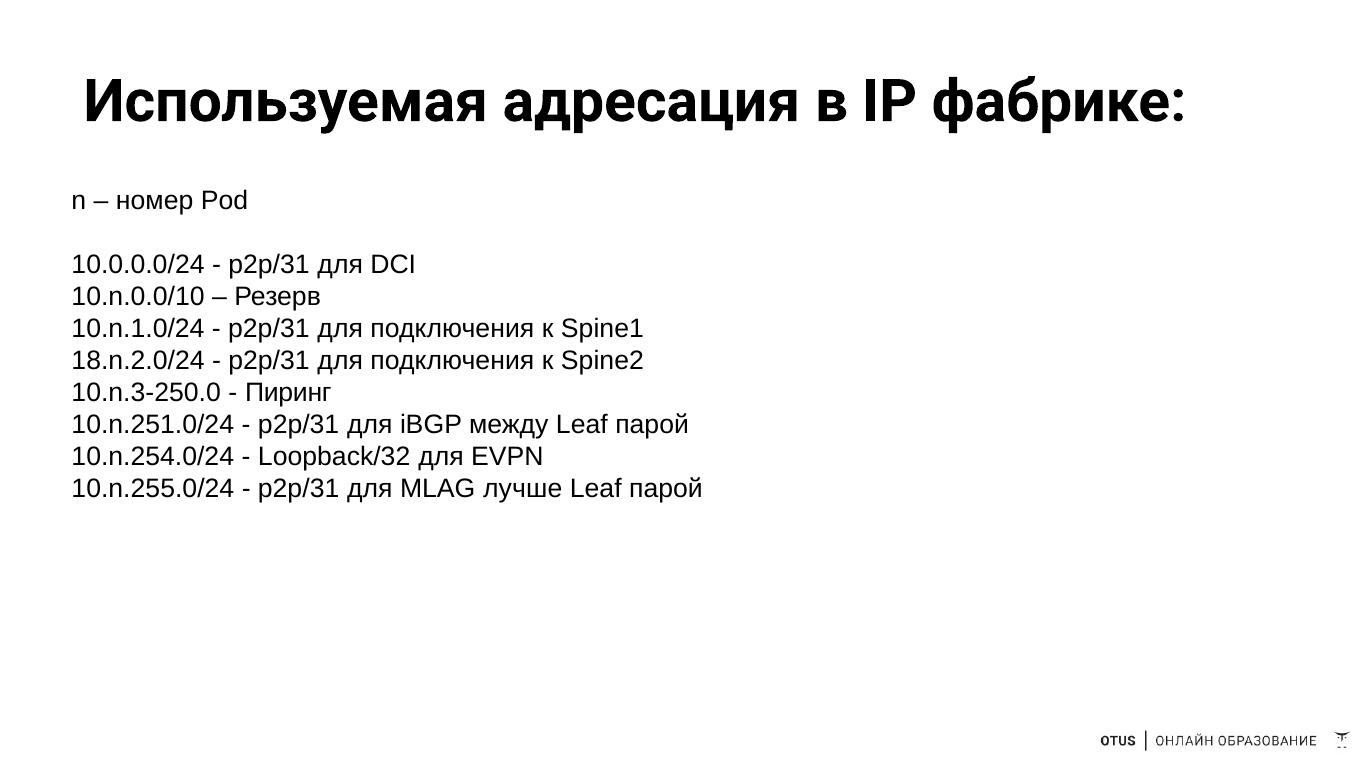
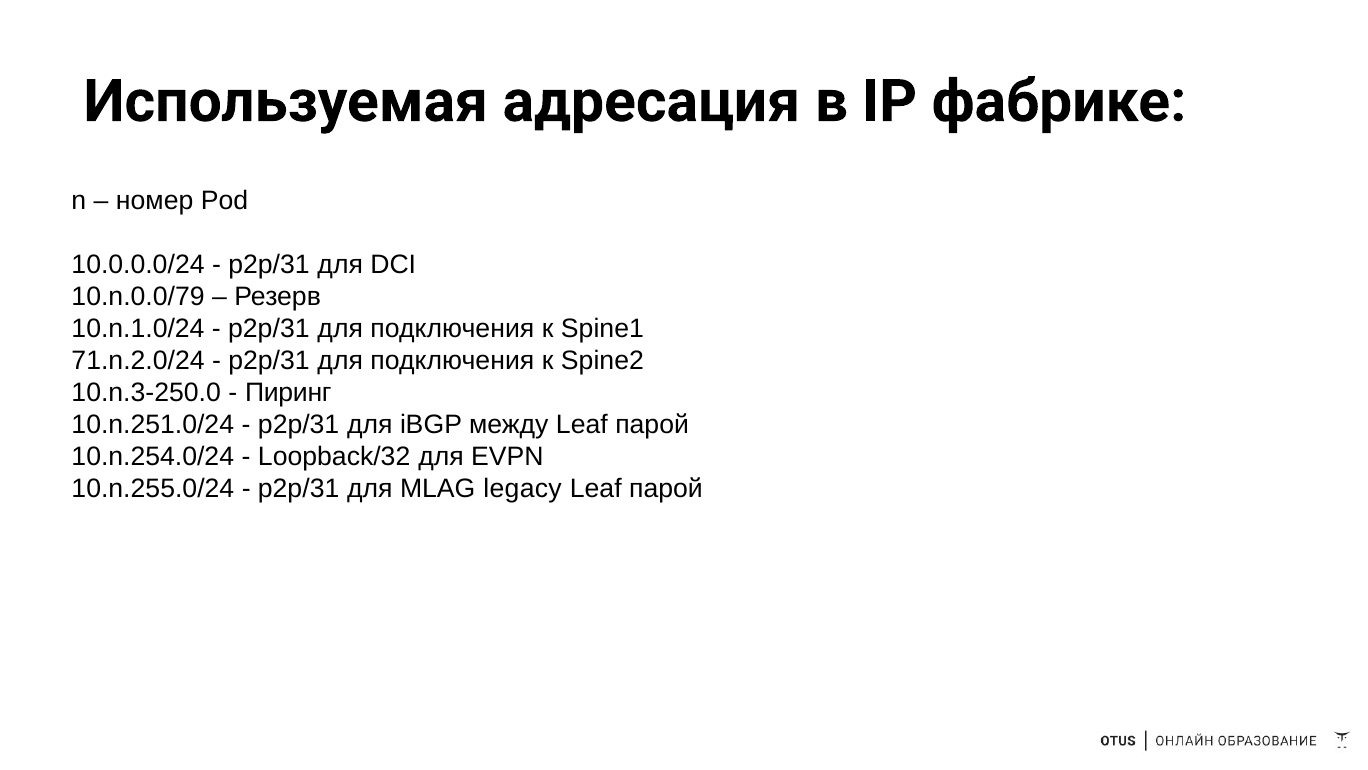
10.n.0.0/10: 10.n.0.0/10 -> 10.n.0.0/79
18.n.2.0/24: 18.n.2.0/24 -> 71.n.2.0/24
лучше: лучше -> legacy
